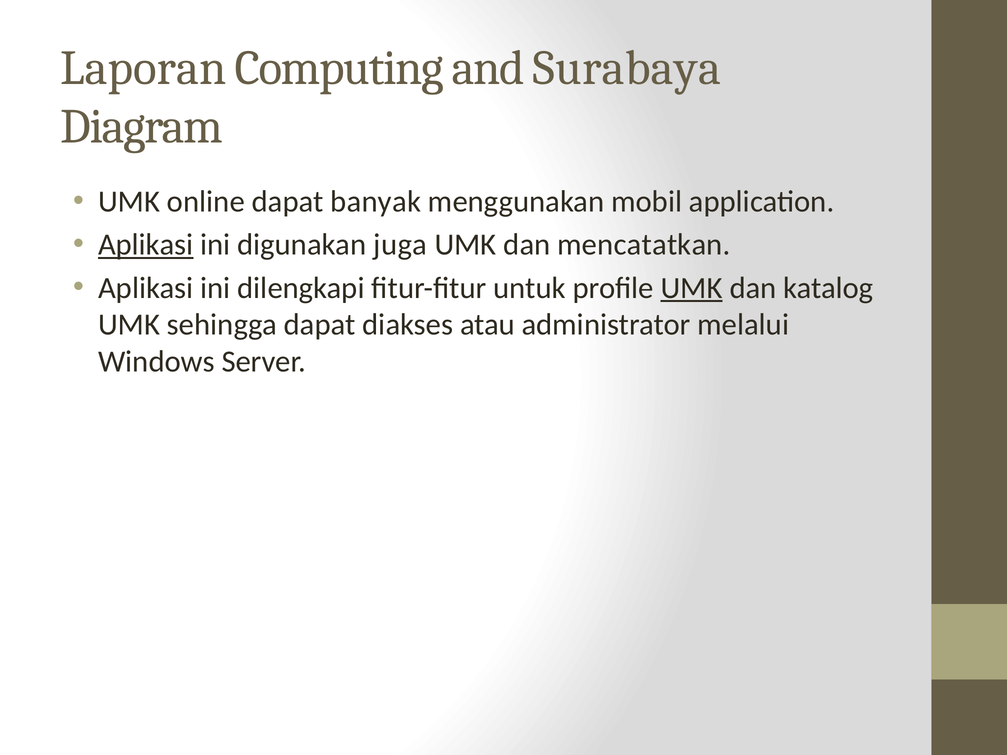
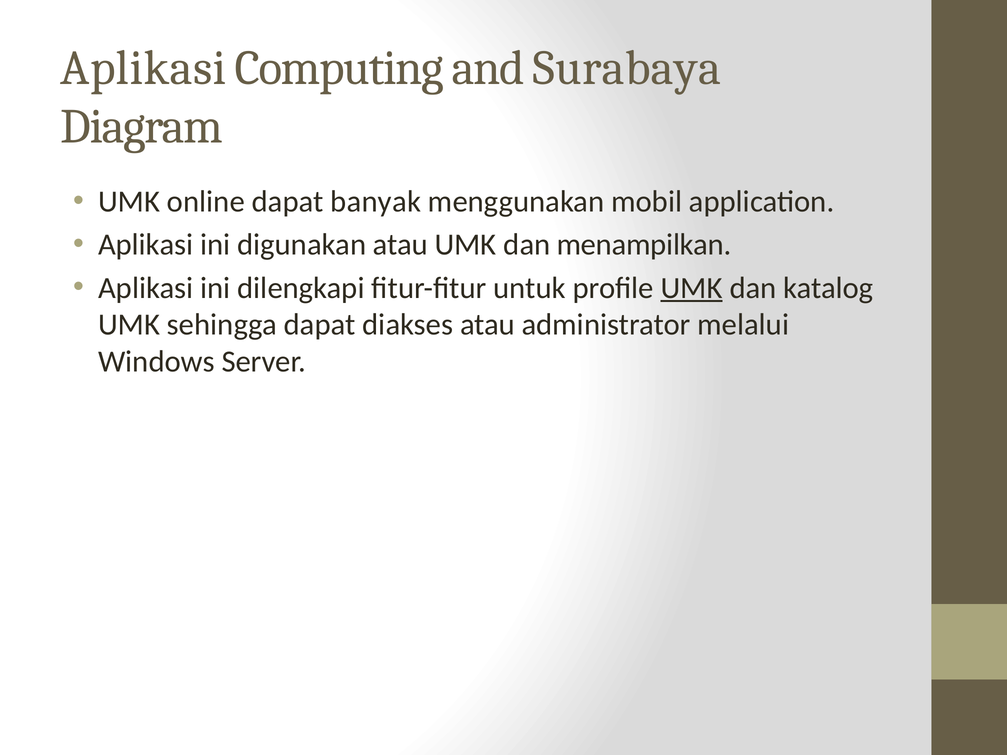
Laporan at (143, 68): Laporan -> Aplikasi
Aplikasi at (146, 245) underline: present -> none
digunakan juga: juga -> atau
mencatatkan: mencatatkan -> menampilkan
